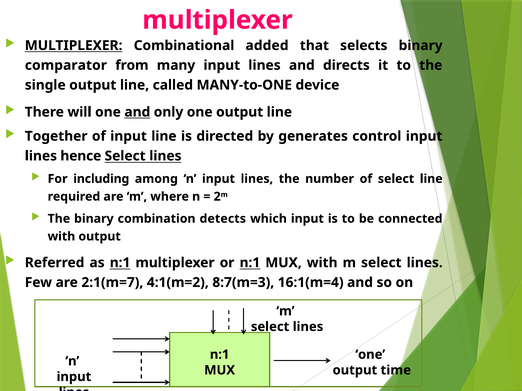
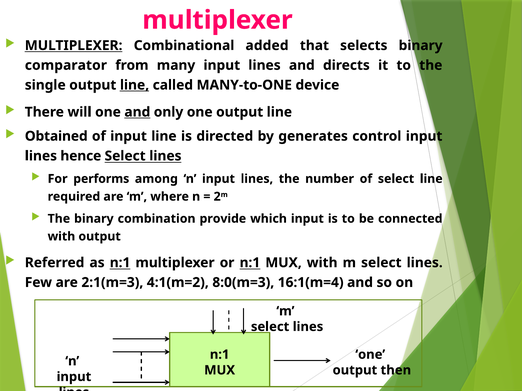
line at (134, 85) underline: none -> present
Together: Together -> Obtained
including: including -> performs
detects: detects -> provide
2:1(m=7: 2:1(m=7 -> 2:1(m=3
8:7(m=3: 8:7(m=3 -> 8:0(m=3
time: time -> then
